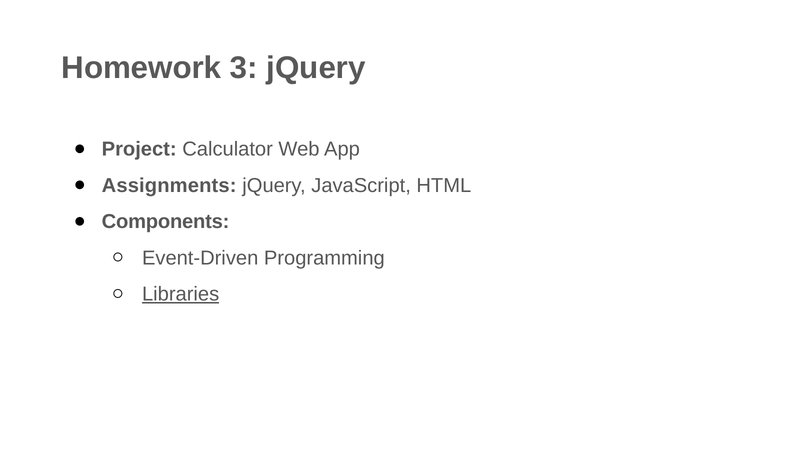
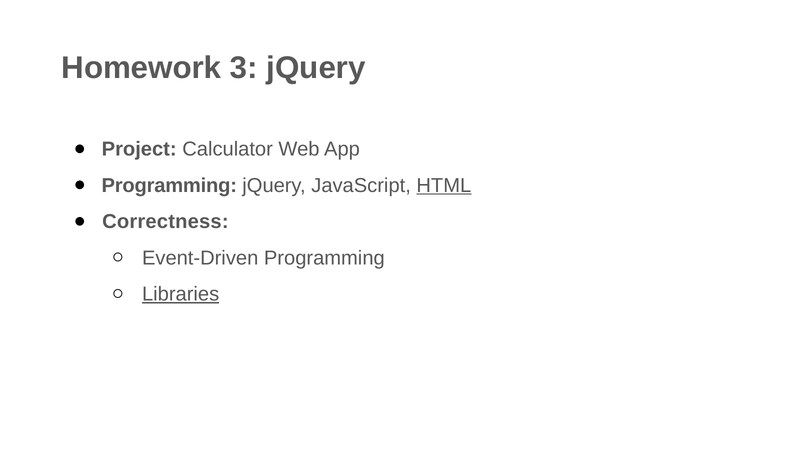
Assignments at (169, 186): Assignments -> Programming
HTML underline: none -> present
Components: Components -> Correctness
